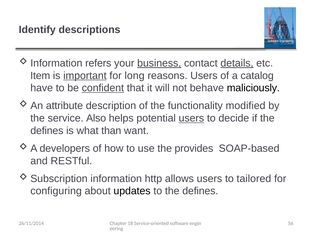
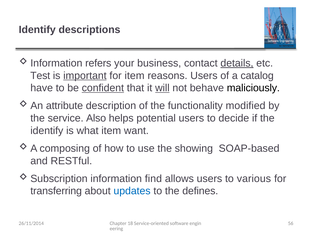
business underline: present -> none
Item: Item -> Test
for long: long -> item
will underline: none -> present
users at (191, 118) underline: present -> none
defines at (47, 131): defines -> identify
what than: than -> item
developers: developers -> composing
provides: provides -> showing
http: http -> find
tailored: tailored -> various
configuring: configuring -> transferring
updates colour: black -> blue
